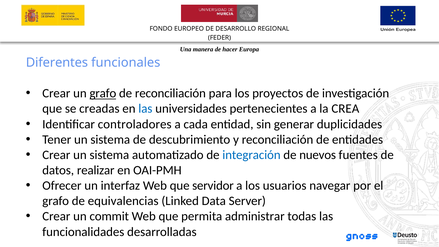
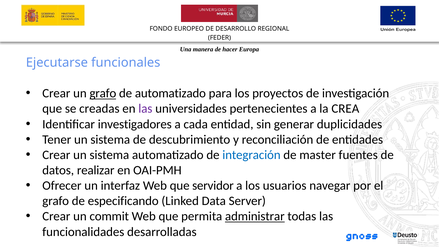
Diferentes: Diferentes -> Ejecutarse
de reconciliación: reconciliación -> automatizado
las at (145, 109) colour: blue -> purple
controladores: controladores -> investigadores
nuevos: nuevos -> master
equivalencias: equivalencias -> especificando
administrar underline: none -> present
